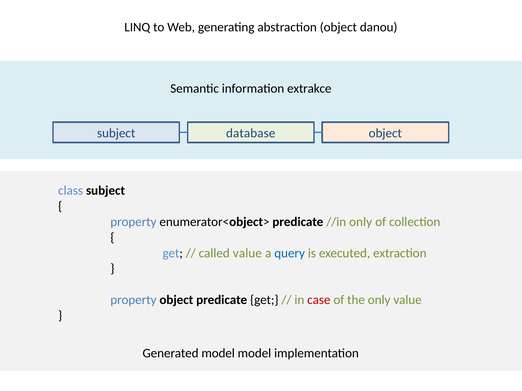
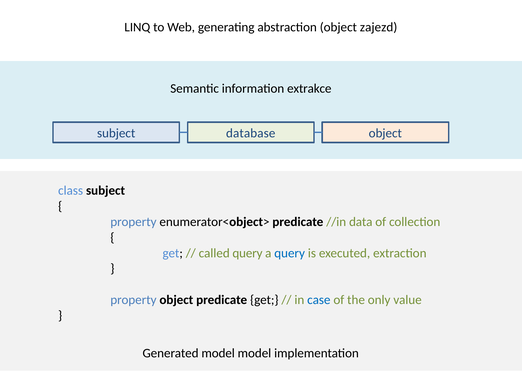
danou: danou -> zajezd
//in only: only -> data
called value: value -> query
case colour: red -> blue
